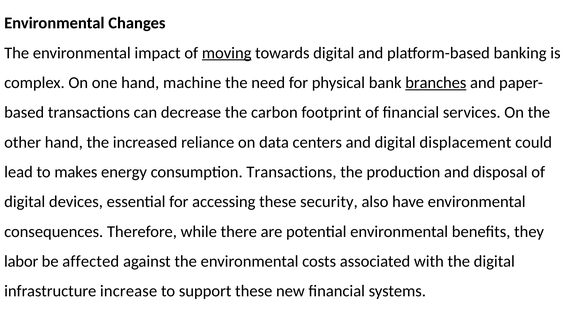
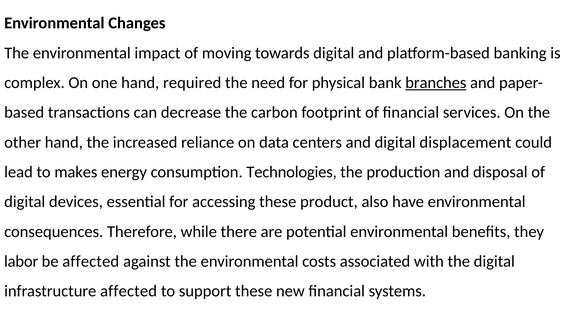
moving underline: present -> none
machine: machine -> required
consumption Transactions: Transactions -> Technologies
security: security -> product
infrastructure increase: increase -> affected
